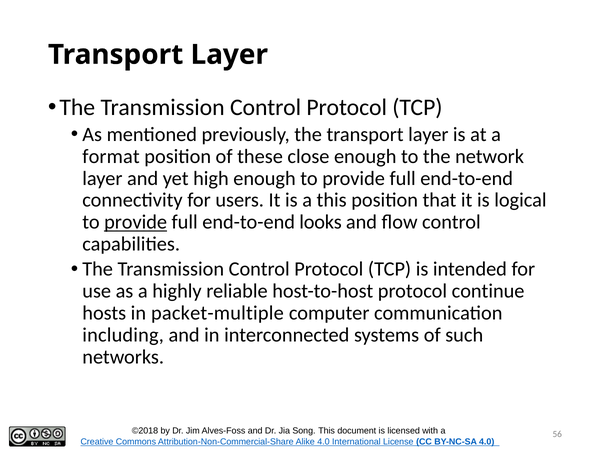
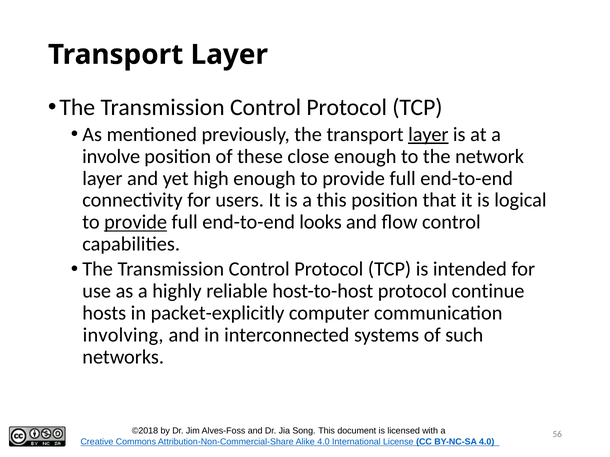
layer at (428, 135) underline: none -> present
format: format -> involve
packet-multiple: packet-multiple -> packet-explicitly
including: including -> involving
